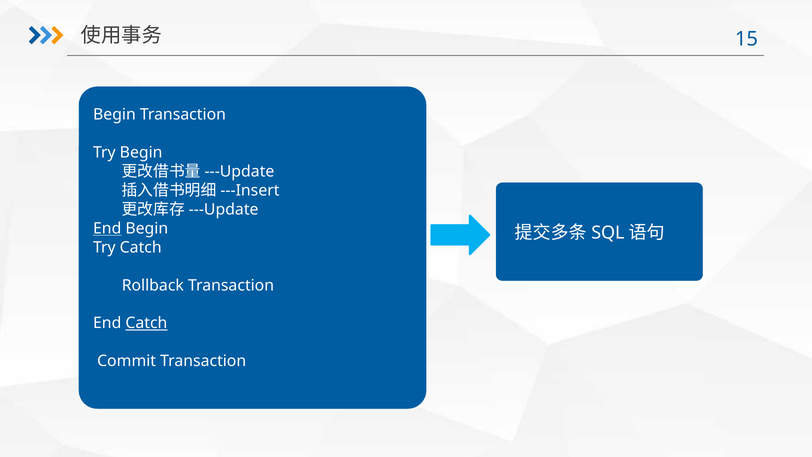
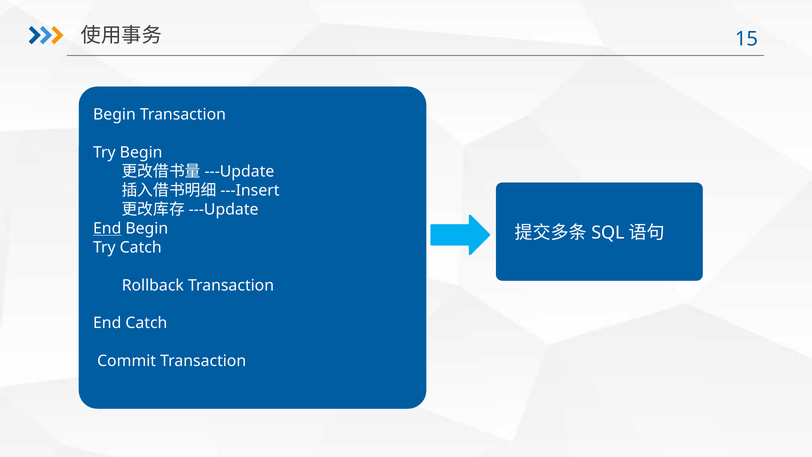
Catch at (146, 323) underline: present -> none
